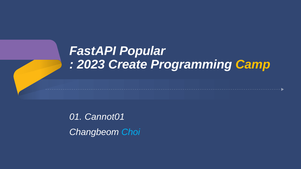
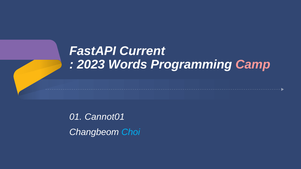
Popular: Popular -> Current
Create: Create -> Words
Camp colour: yellow -> pink
